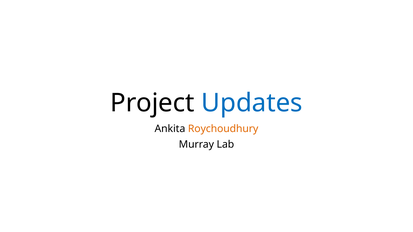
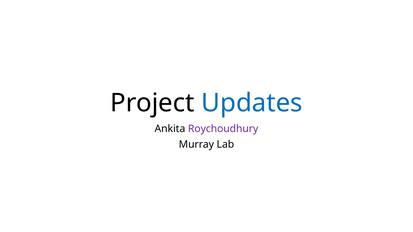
Roychoudhury colour: orange -> purple
